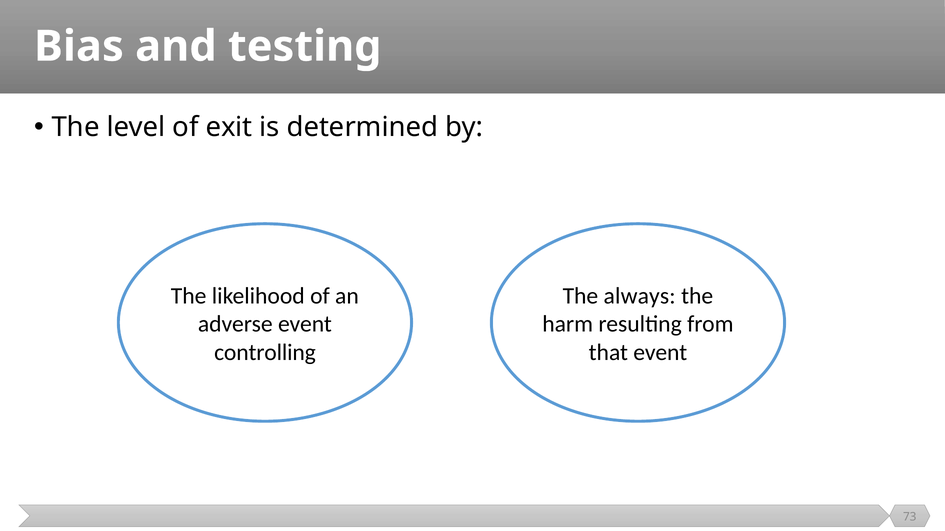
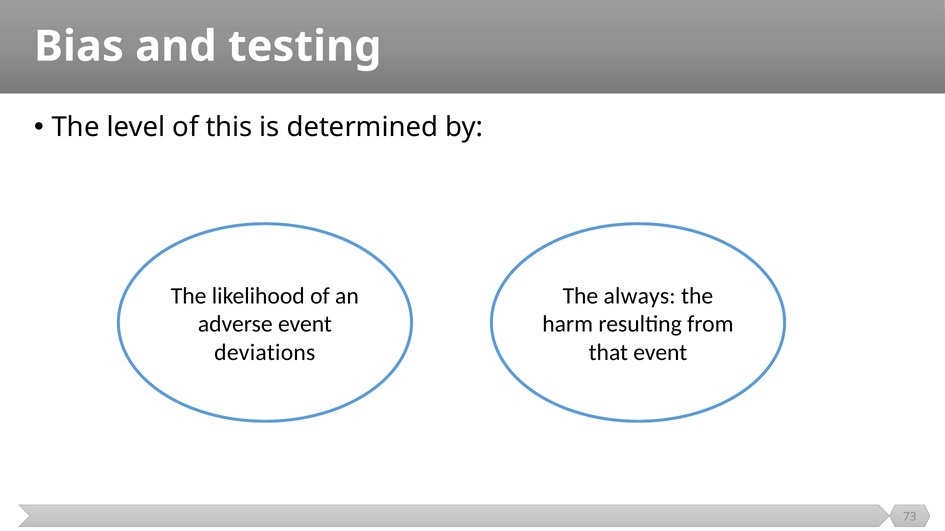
exit: exit -> this
controlling: controlling -> deviations
